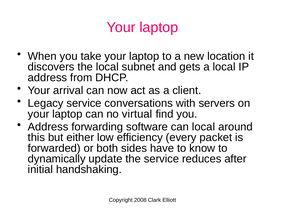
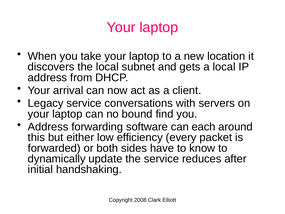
virtual: virtual -> bound
can local: local -> each
